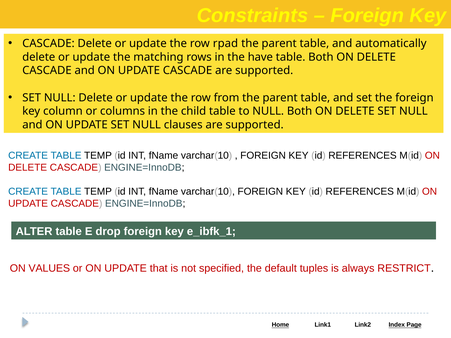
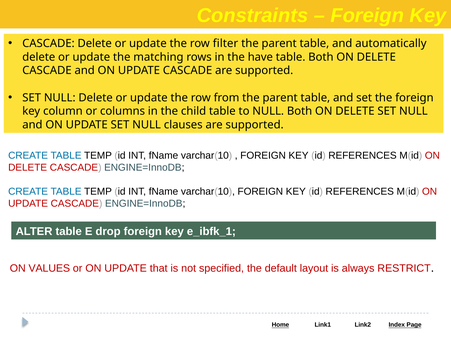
rpad: rpad -> filter
tuples: tuples -> layout
